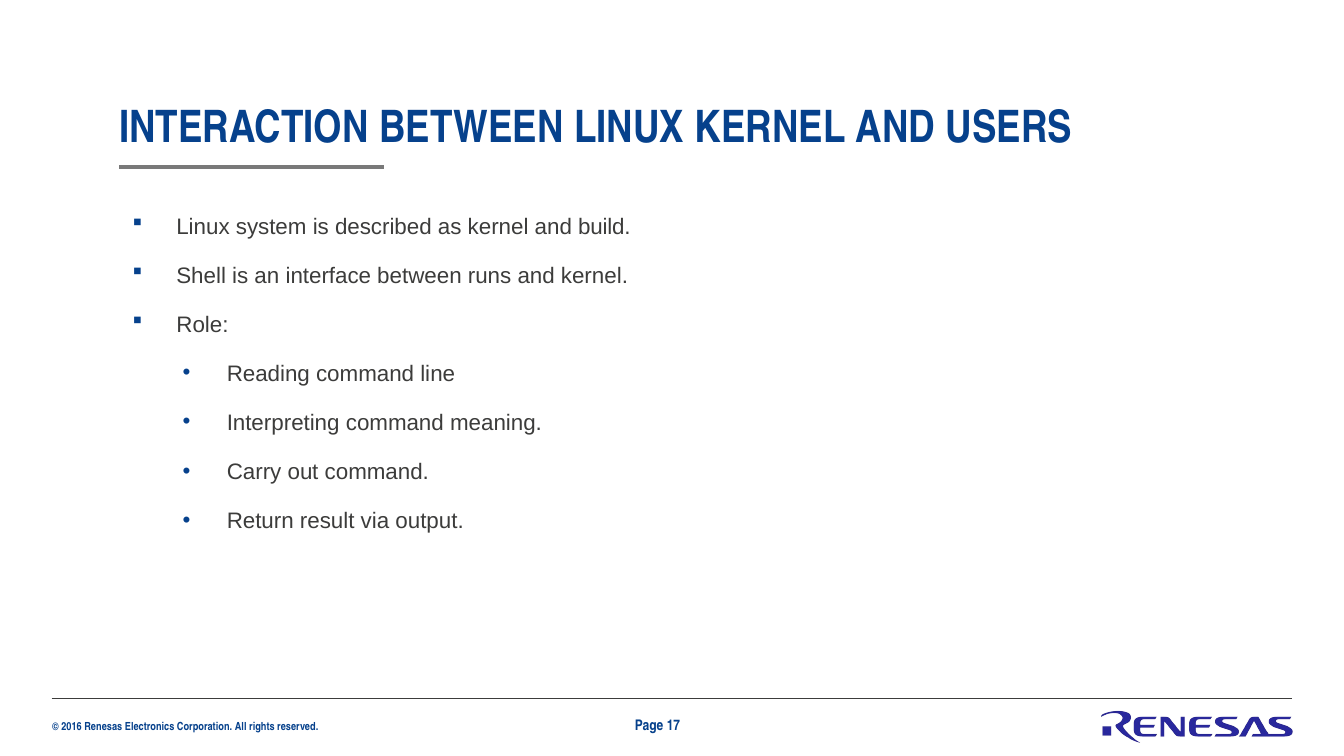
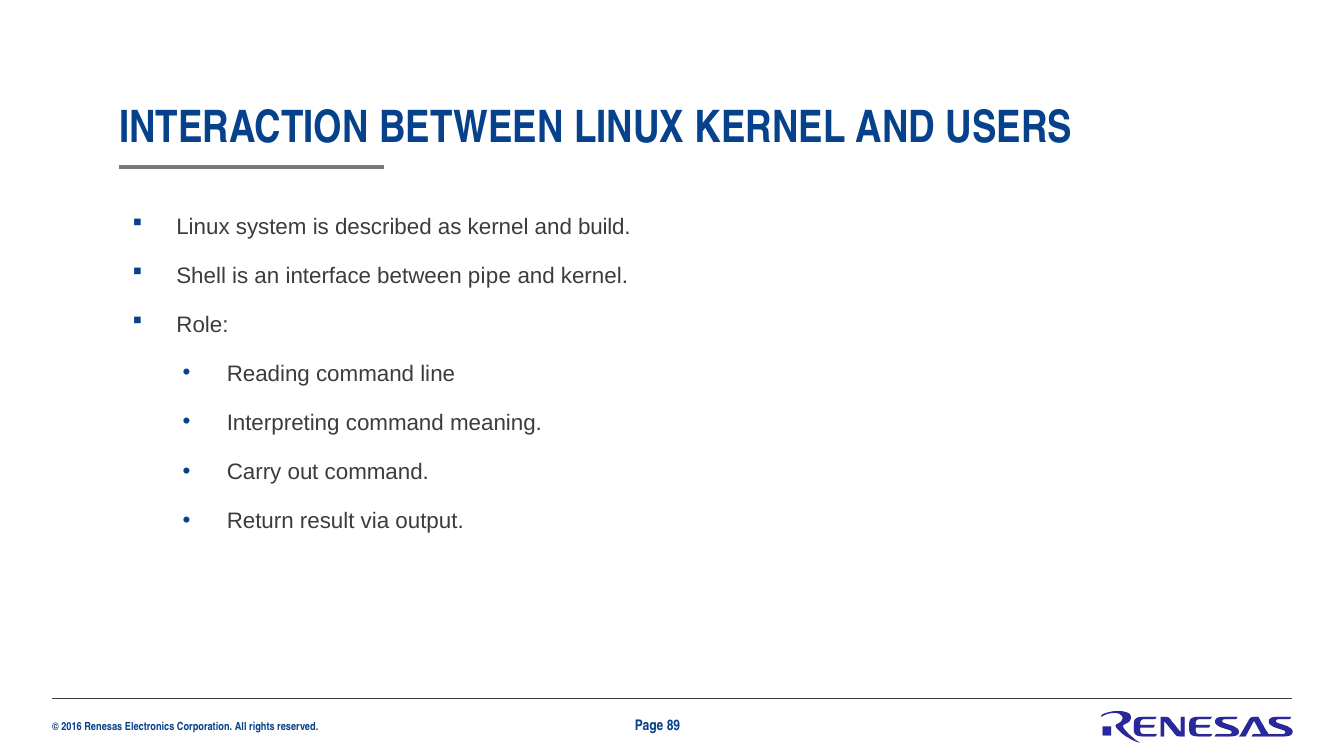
runs: runs -> pipe
17: 17 -> 89
